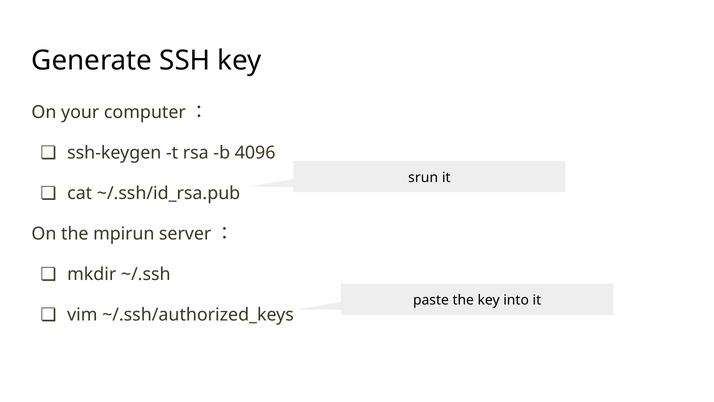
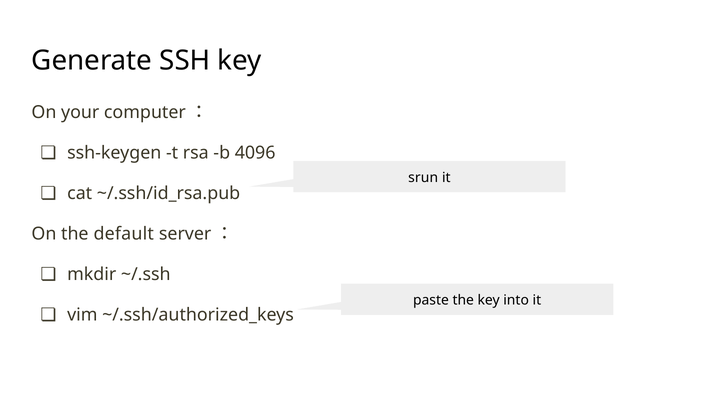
mpirun: mpirun -> default
